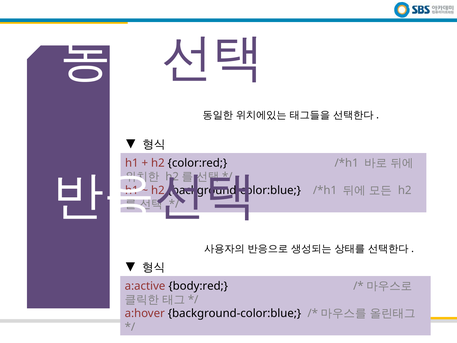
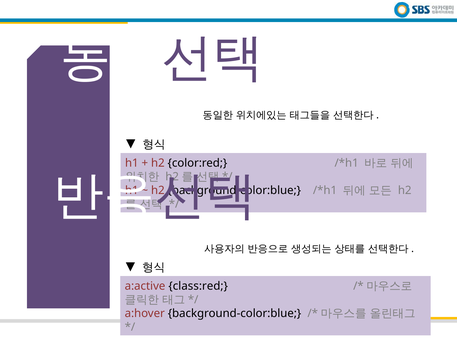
body:red: body:red -> class:red
